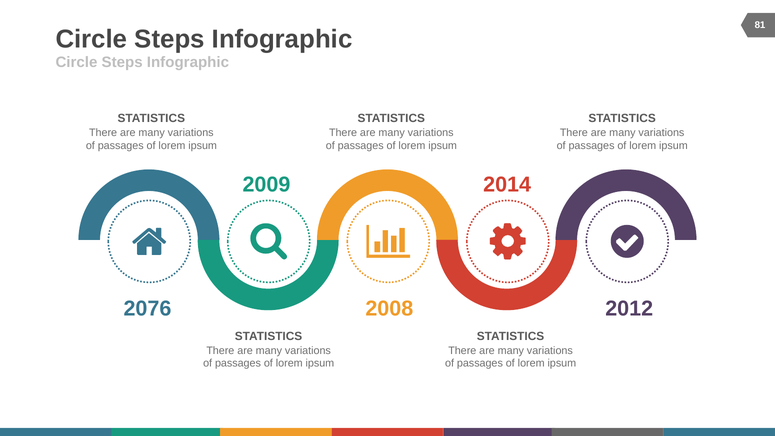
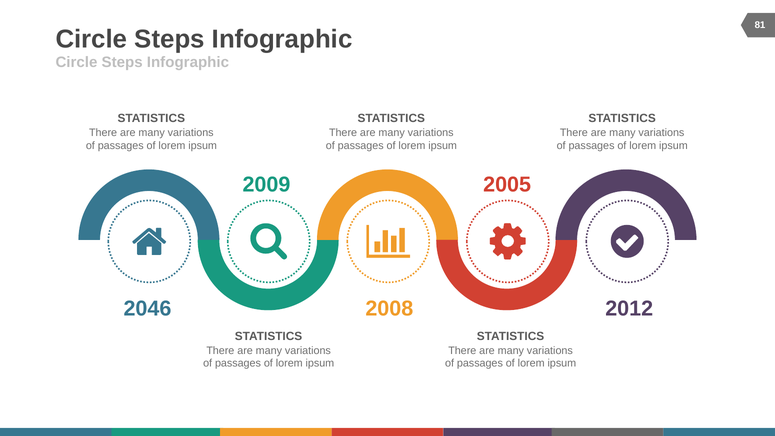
2014: 2014 -> 2005
2076: 2076 -> 2046
